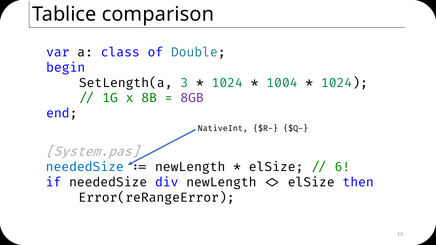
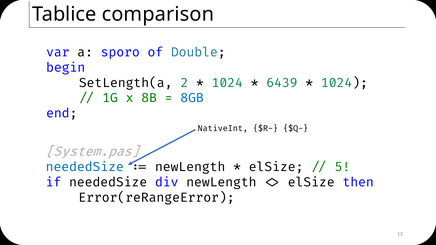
class: class -> sporo
3: 3 -> 2
1004: 1004 -> 6439
8GB colour: purple -> blue
6: 6 -> 5
